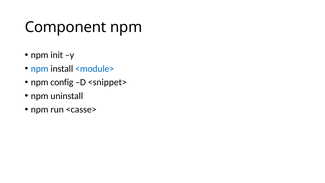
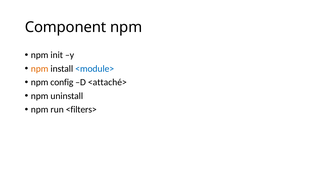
npm at (40, 69) colour: blue -> orange
<snippet>: <snippet> -> <attaché>
<casse>: <casse> -> <filters>
